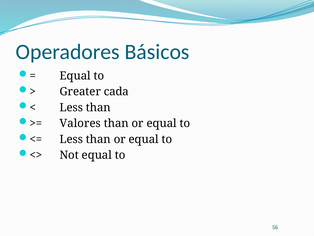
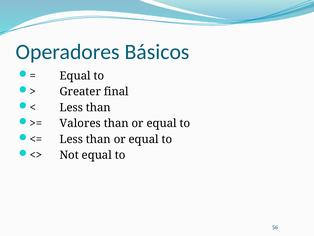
cada: cada -> final
